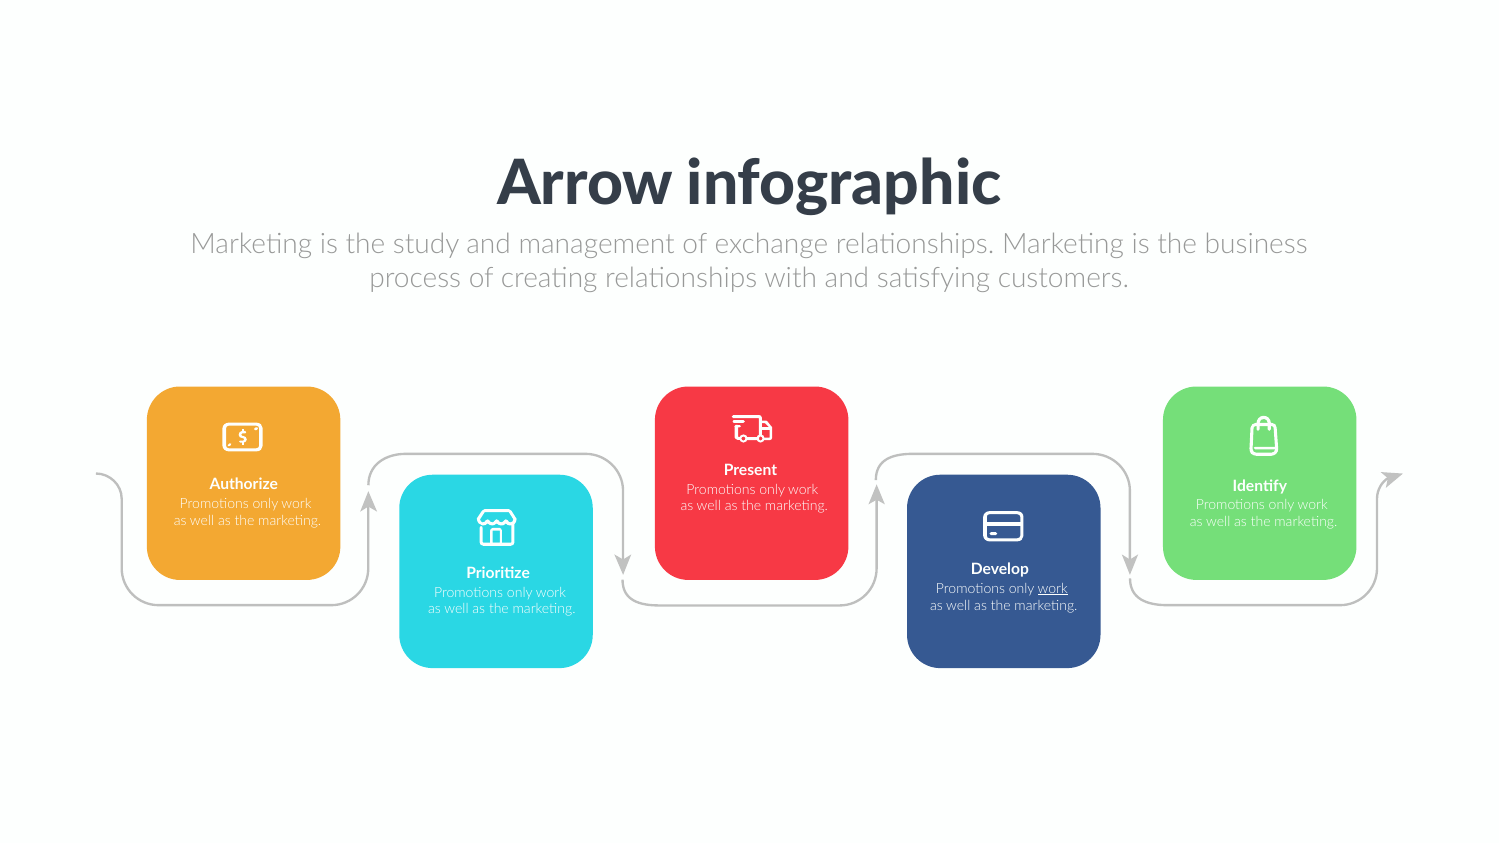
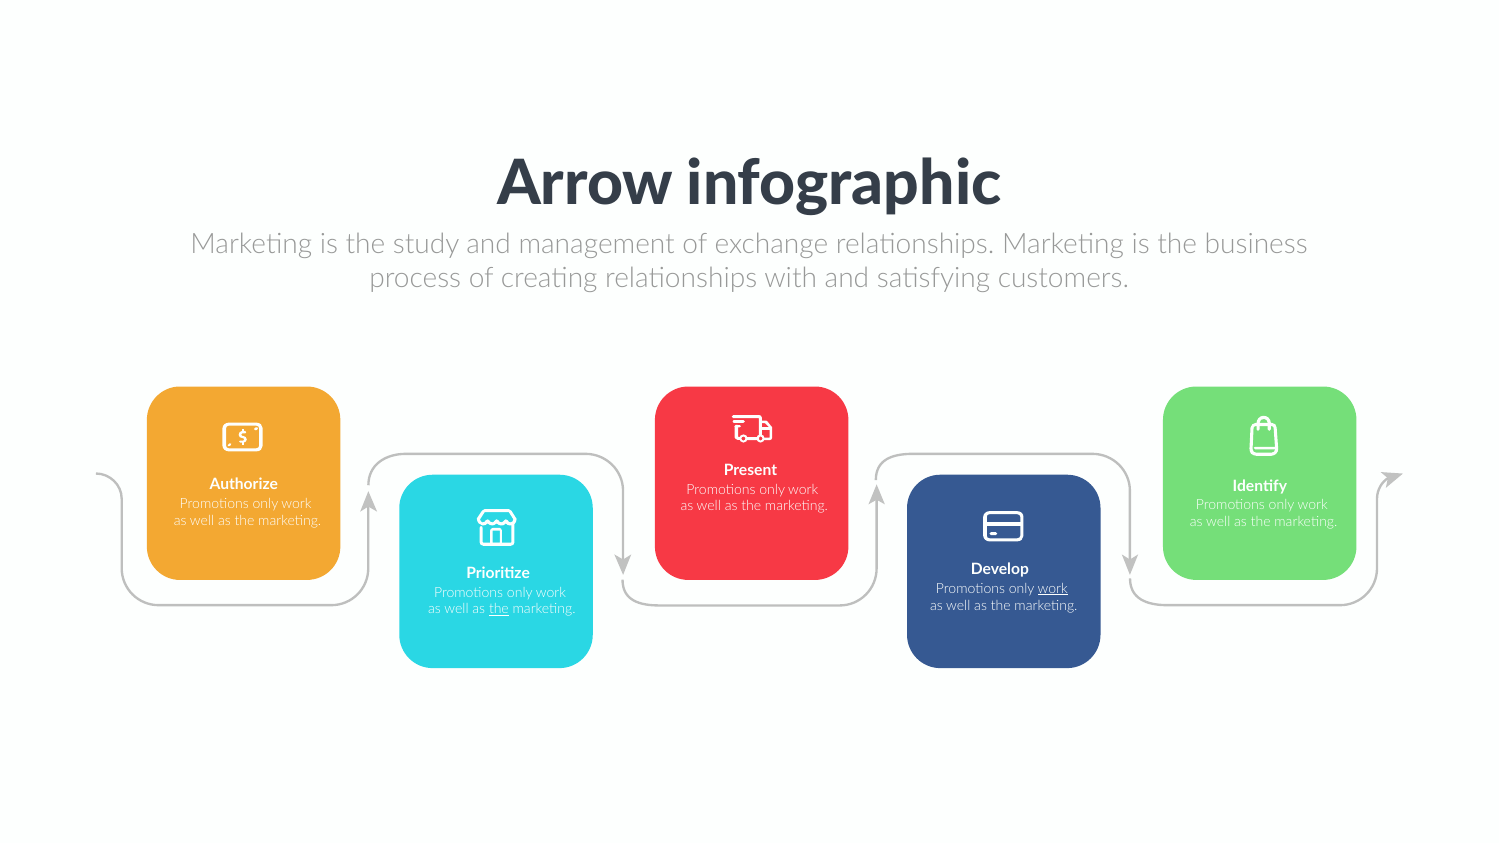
the at (499, 610) underline: none -> present
